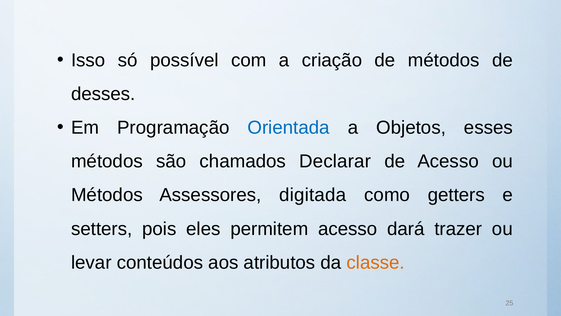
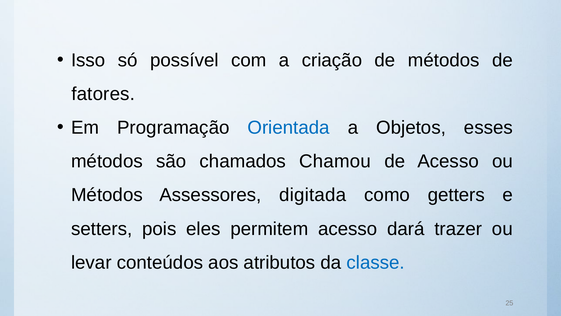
desses: desses -> fatores
Declarar: Declarar -> Chamou
classe colour: orange -> blue
